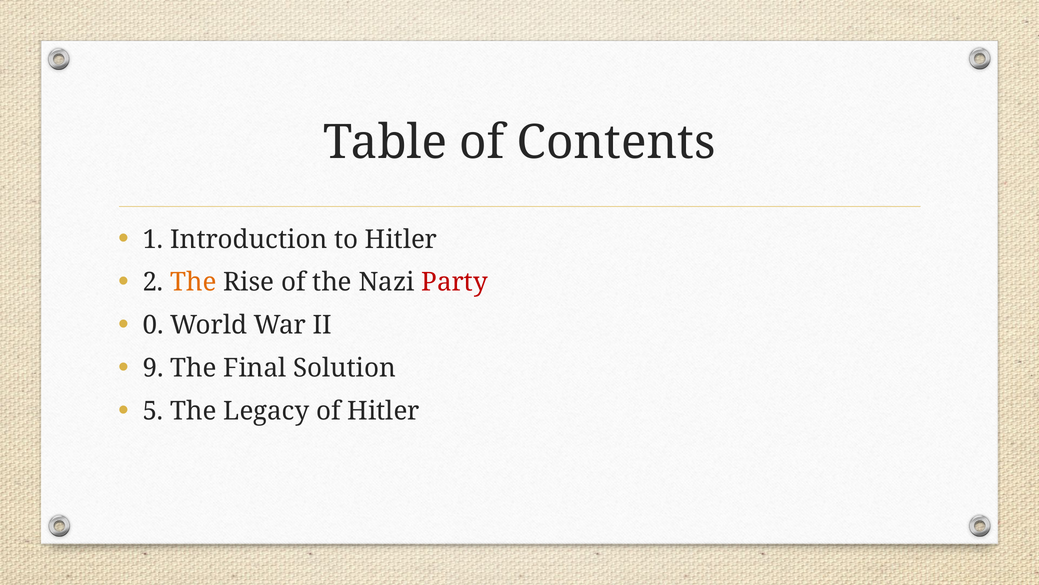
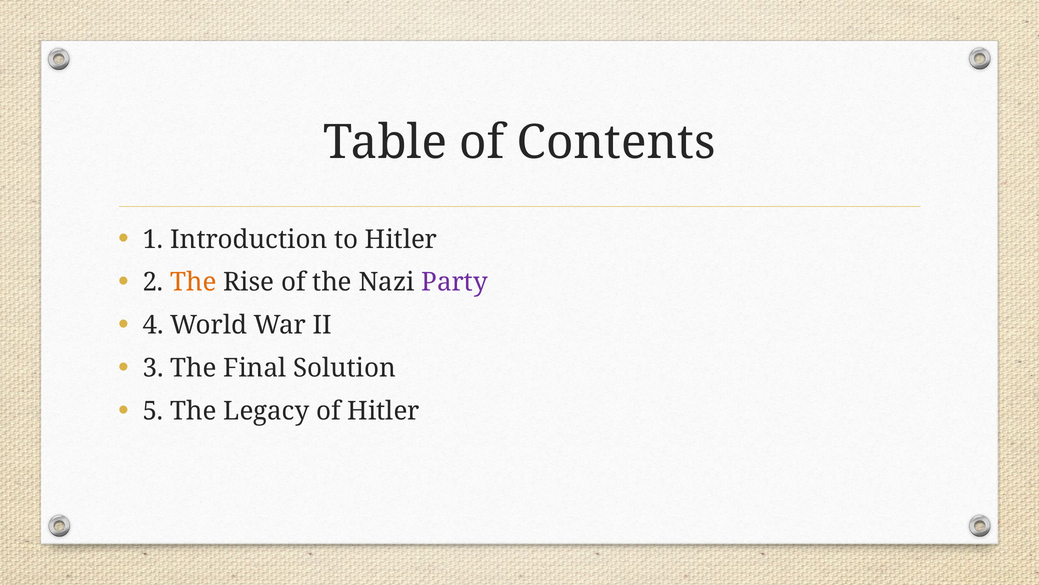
Party colour: red -> purple
0: 0 -> 4
9: 9 -> 3
